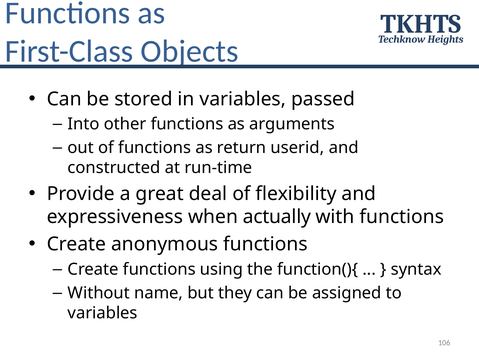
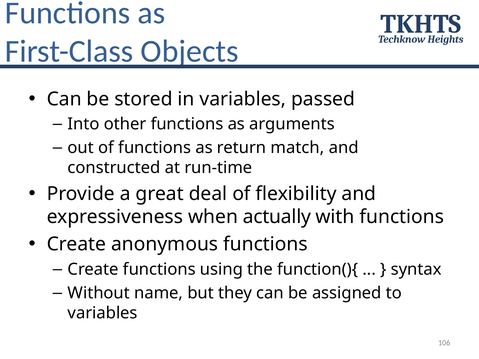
userid: userid -> match
